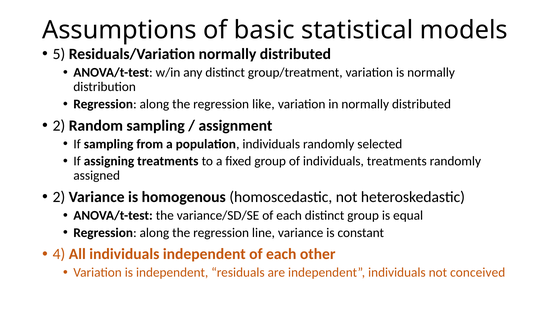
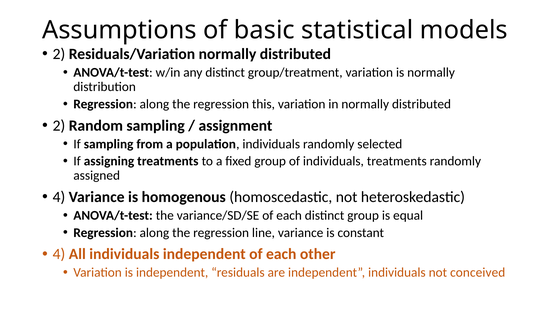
5 at (59, 54): 5 -> 2
like: like -> this
2 at (59, 197): 2 -> 4
